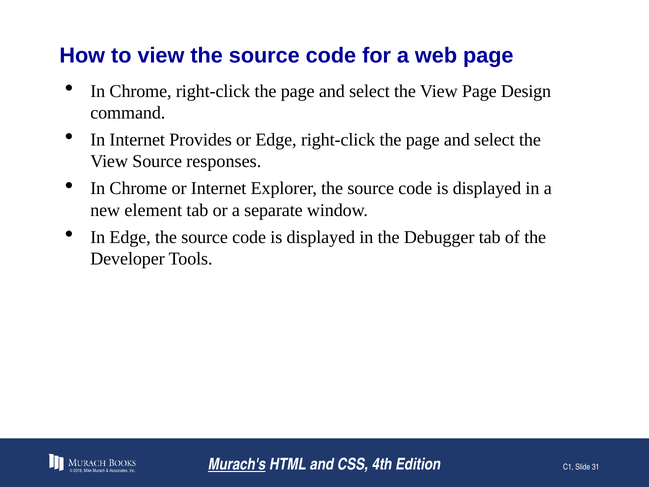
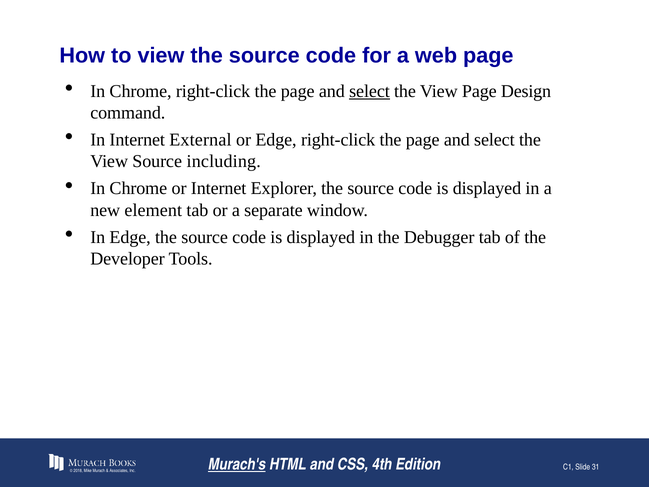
select at (369, 91) underline: none -> present
Provides: Provides -> External
responses: responses -> including
